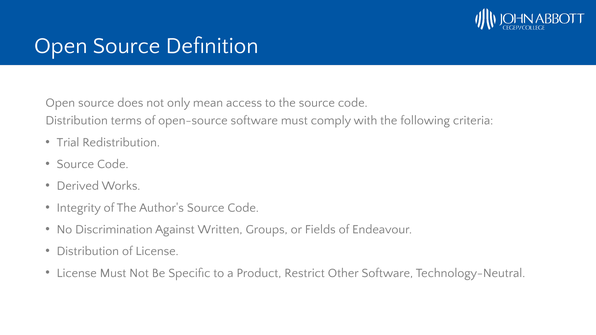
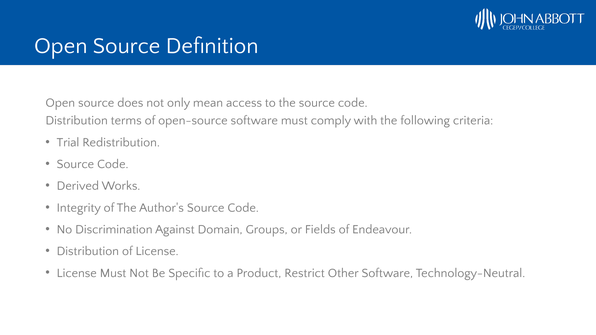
Written: Written -> Domain
